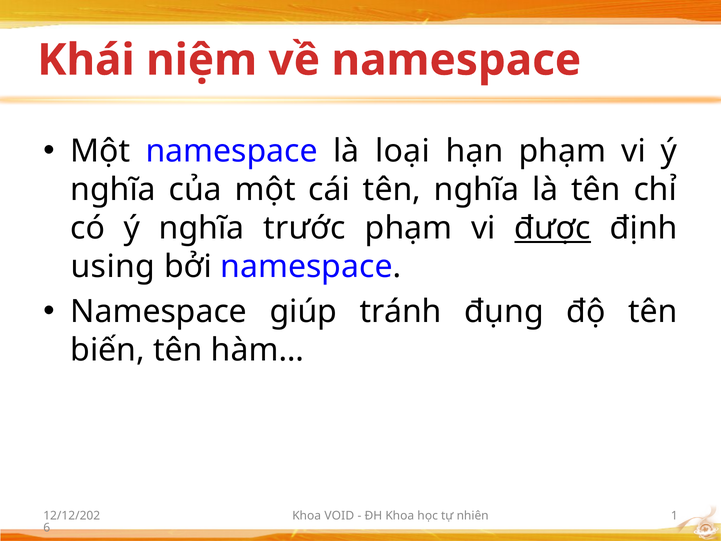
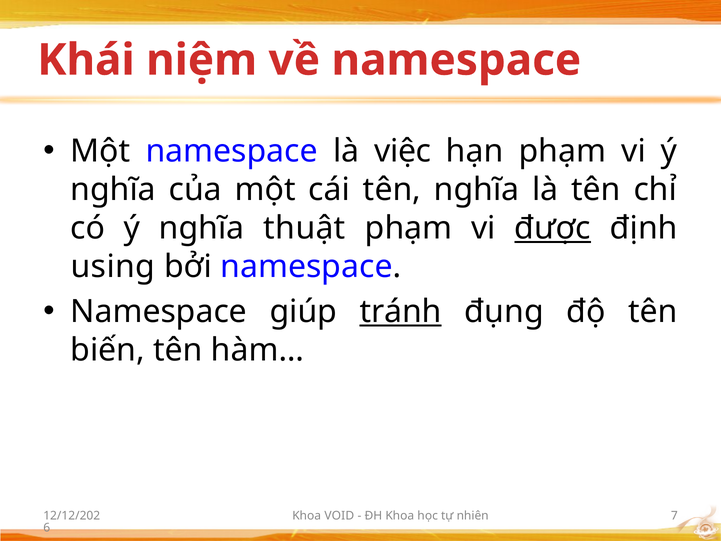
loại: loại -> việc
trước: trước -> thuật
tránh underline: none -> present
1: 1 -> 7
